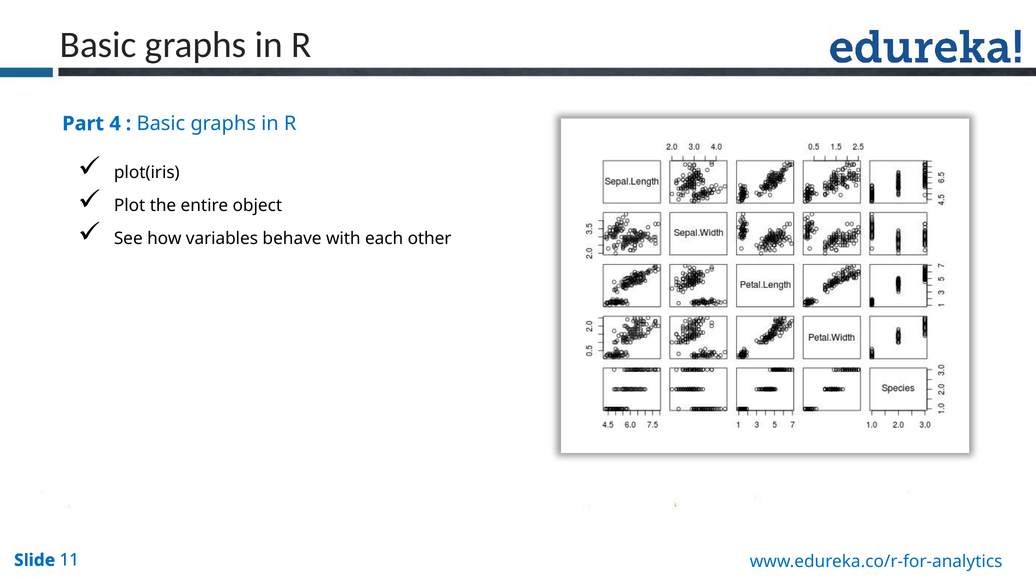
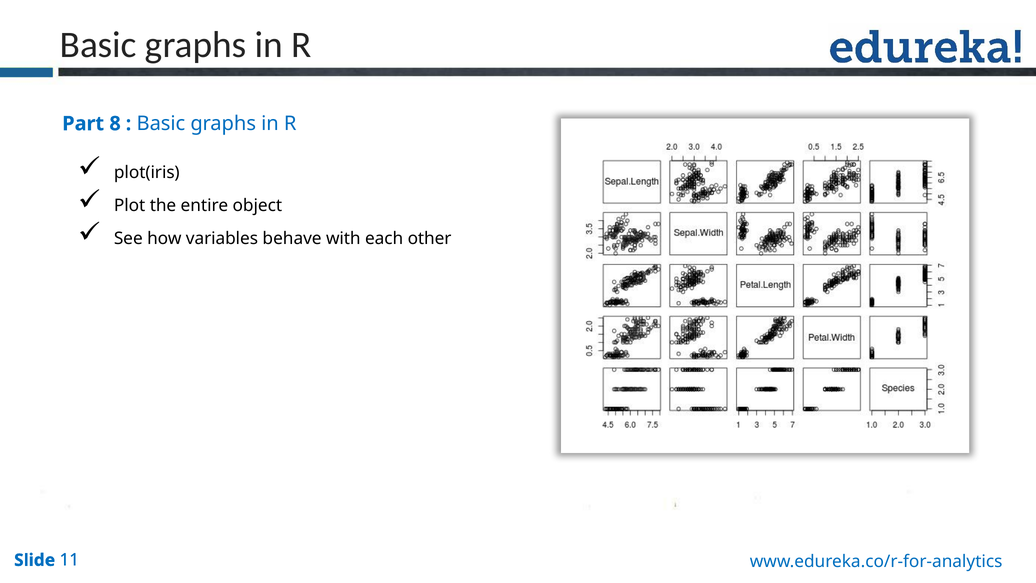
4: 4 -> 8
